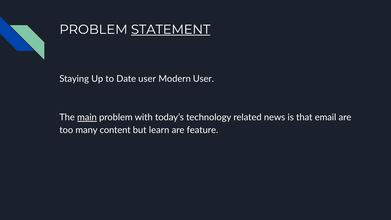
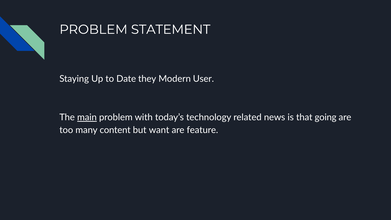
STATEMENT underline: present -> none
Date user: user -> they
email: email -> going
learn: learn -> want
